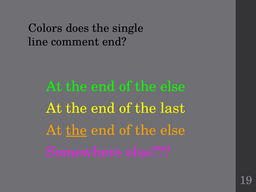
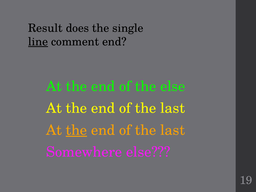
Colors: Colors -> Result
line underline: none -> present
else at (173, 130): else -> last
